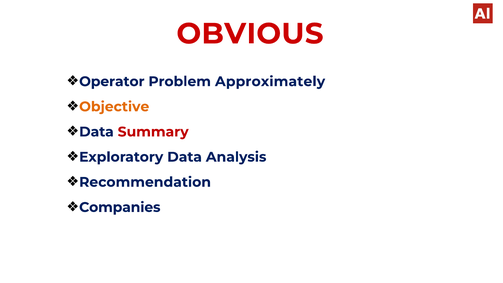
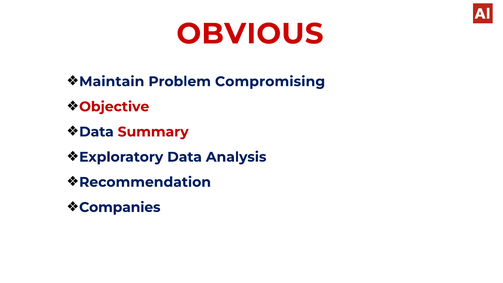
Operator: Operator -> Maintain
Approximately: Approximately -> Compromising
Objective colour: orange -> red
